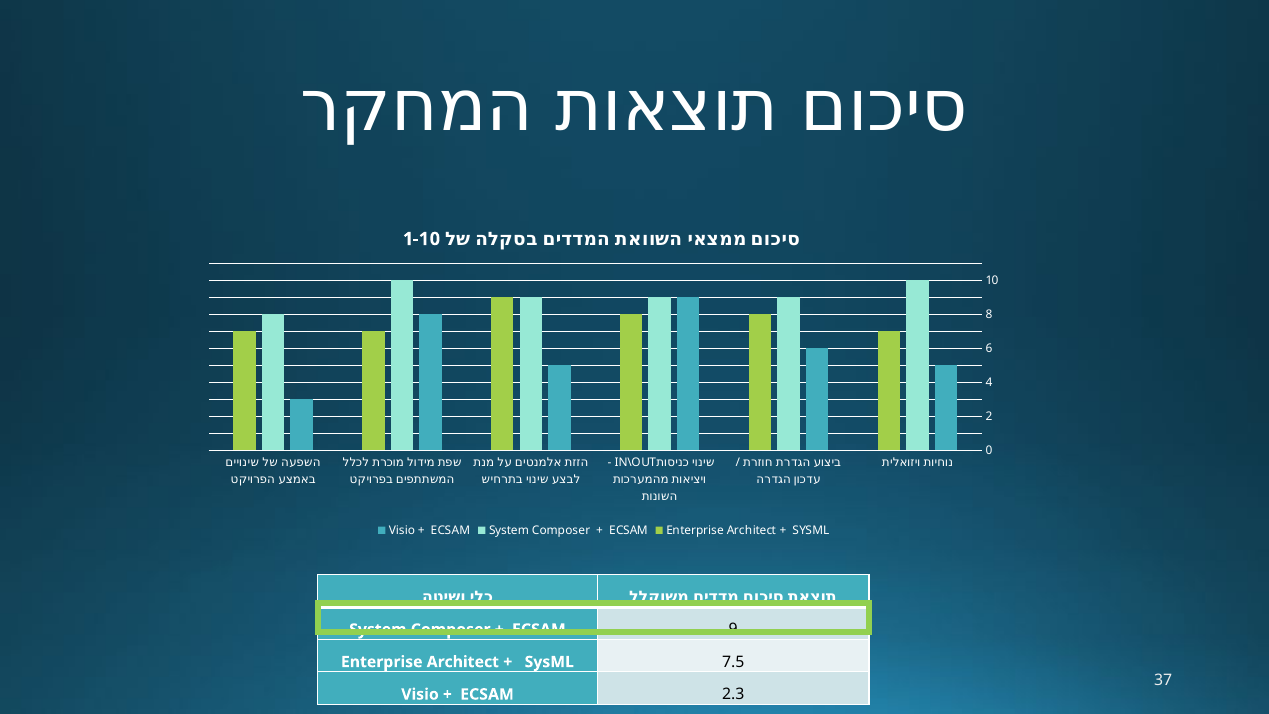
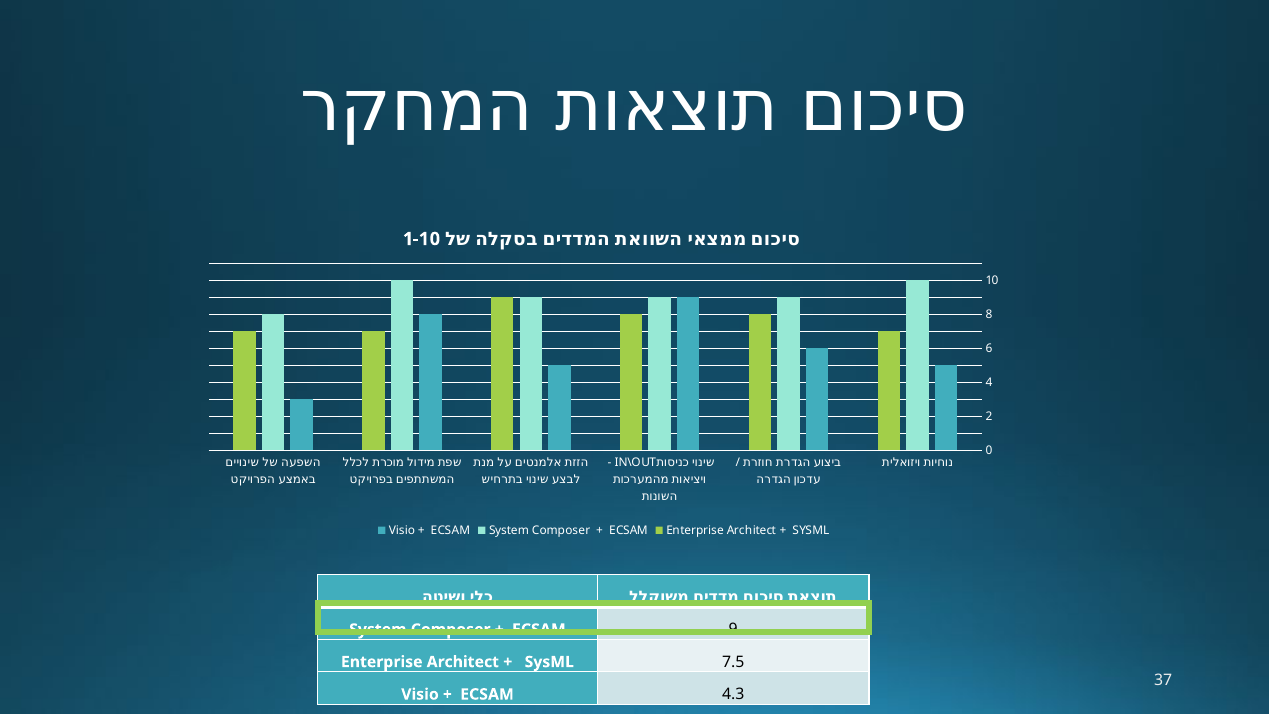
2.3: 2.3 -> 4.3
